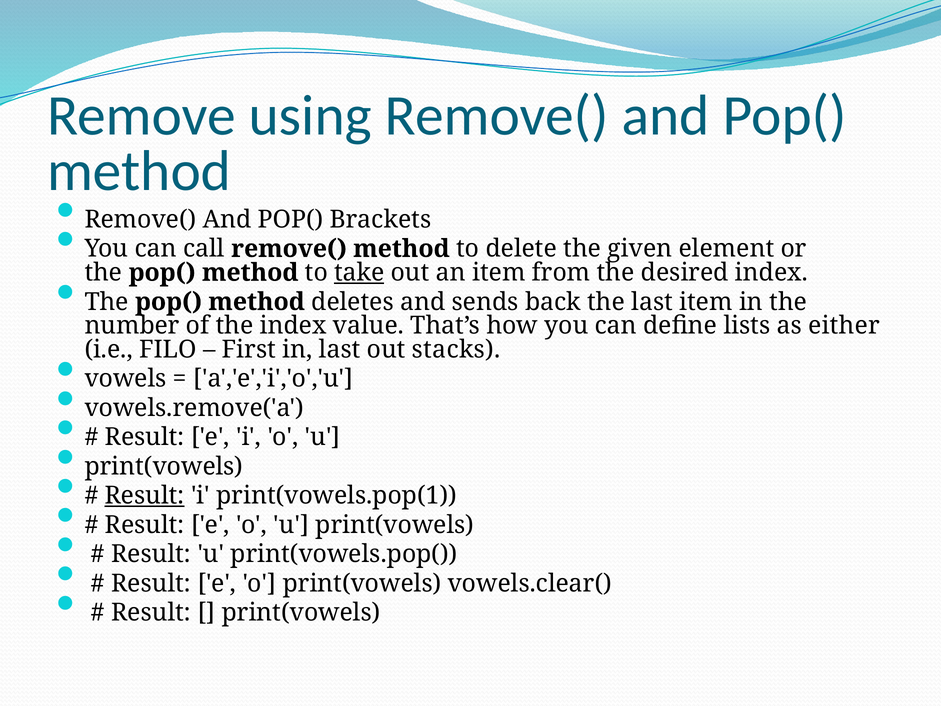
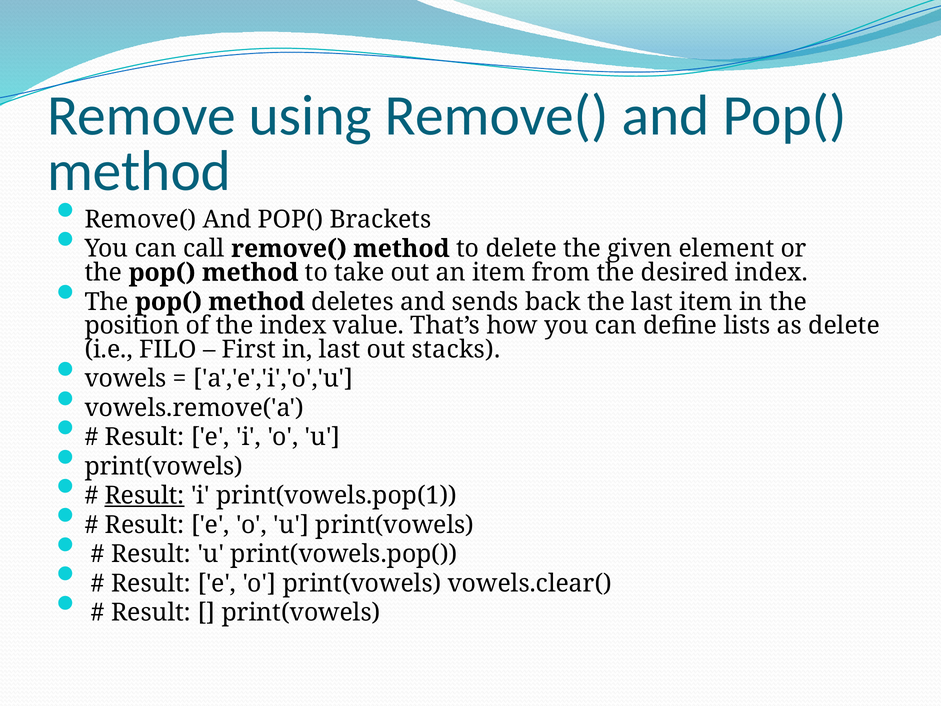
take underline: present -> none
number: number -> position
as either: either -> delete
